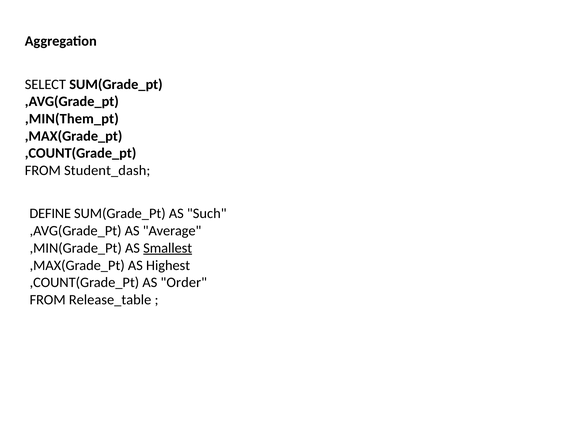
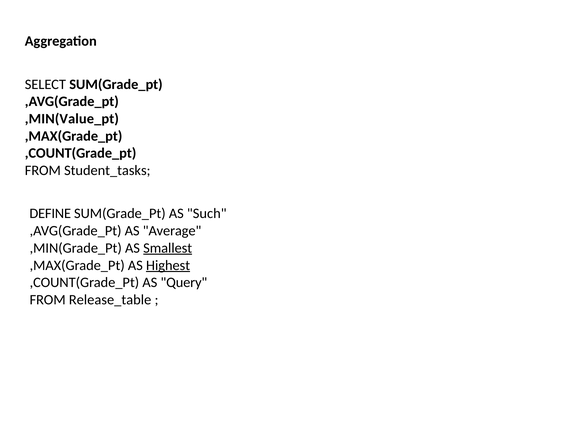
,MIN(Them_pt: ,MIN(Them_pt -> ,MIN(Value_pt
Student_dash: Student_dash -> Student_tasks
Highest underline: none -> present
Order: Order -> Query
